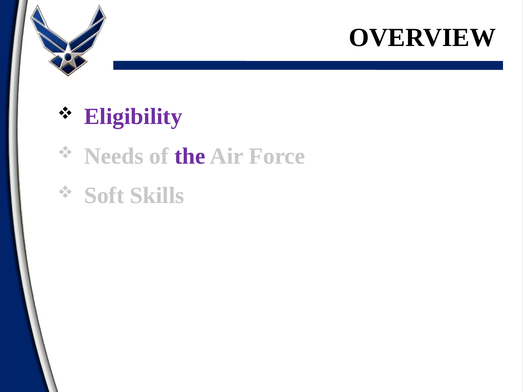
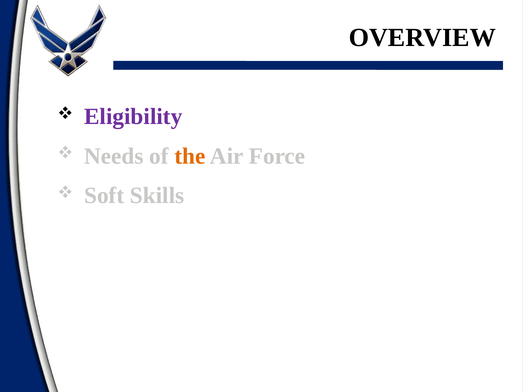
the colour: purple -> orange
